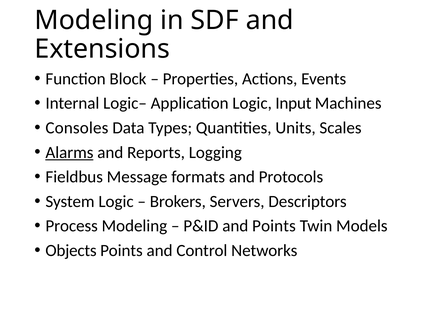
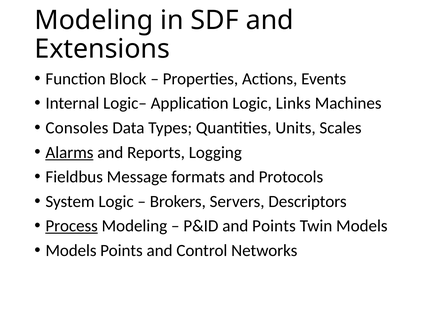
Input: Input -> Links
Process underline: none -> present
Objects at (71, 250): Objects -> Models
